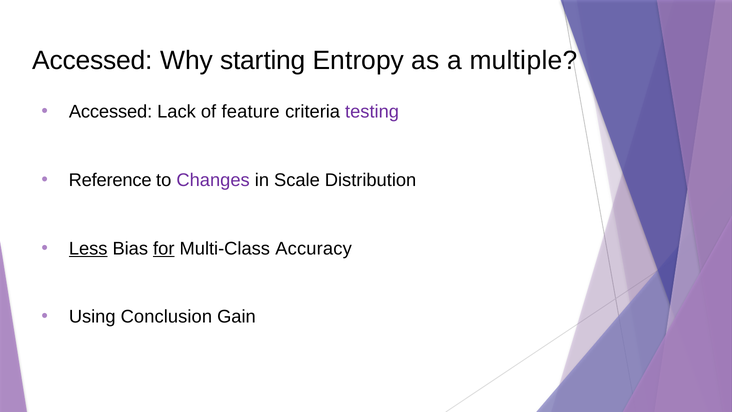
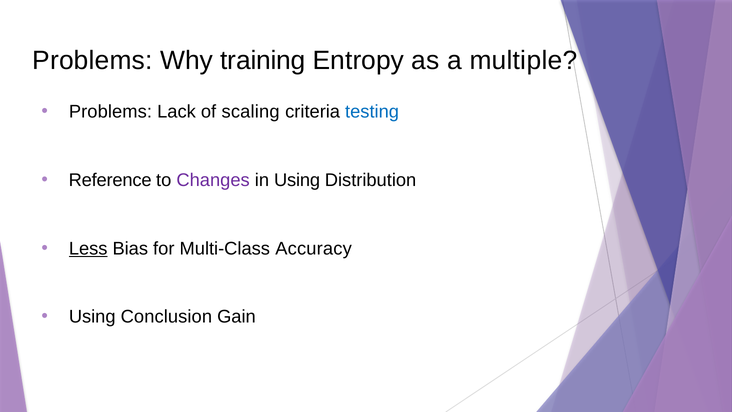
Accessed at (93, 61): Accessed -> Problems
starting: starting -> training
Accessed at (111, 112): Accessed -> Problems
feature: feature -> scaling
testing colour: purple -> blue
in Scale: Scale -> Using
for underline: present -> none
